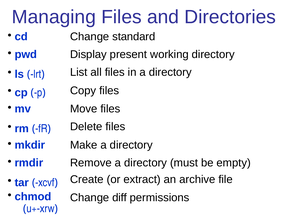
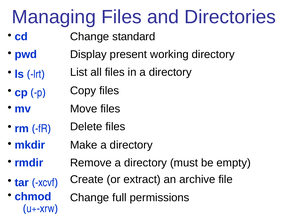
diff: diff -> full
